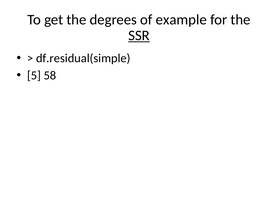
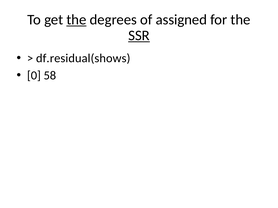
the at (76, 20) underline: none -> present
example: example -> assigned
df.residual(simple: df.residual(simple -> df.residual(shows
5: 5 -> 0
